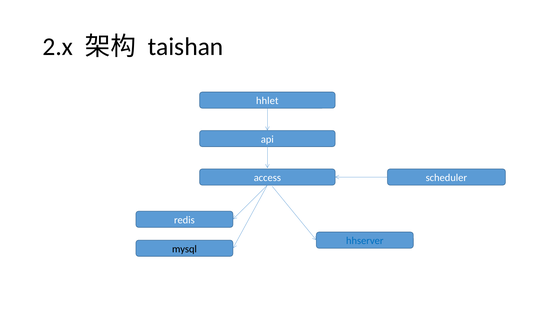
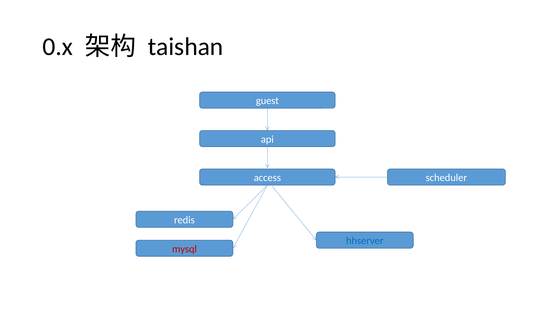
2.x: 2.x -> 0.x
hhlet: hhlet -> guest
mysql colour: black -> red
